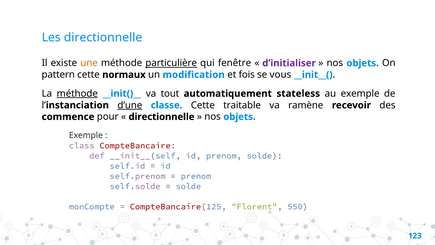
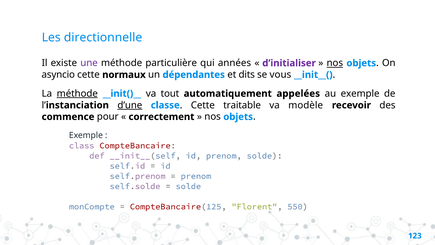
une colour: orange -> purple
particulière underline: present -> none
fenêtre: fenêtre -> années
nos at (335, 63) underline: none -> present
pattern: pattern -> asyncio
modification: modification -> dépendantes
fois: fois -> dits
stateless: stateless -> appelées
ramène: ramène -> modèle
directionnelle at (161, 117): directionnelle -> correctement
